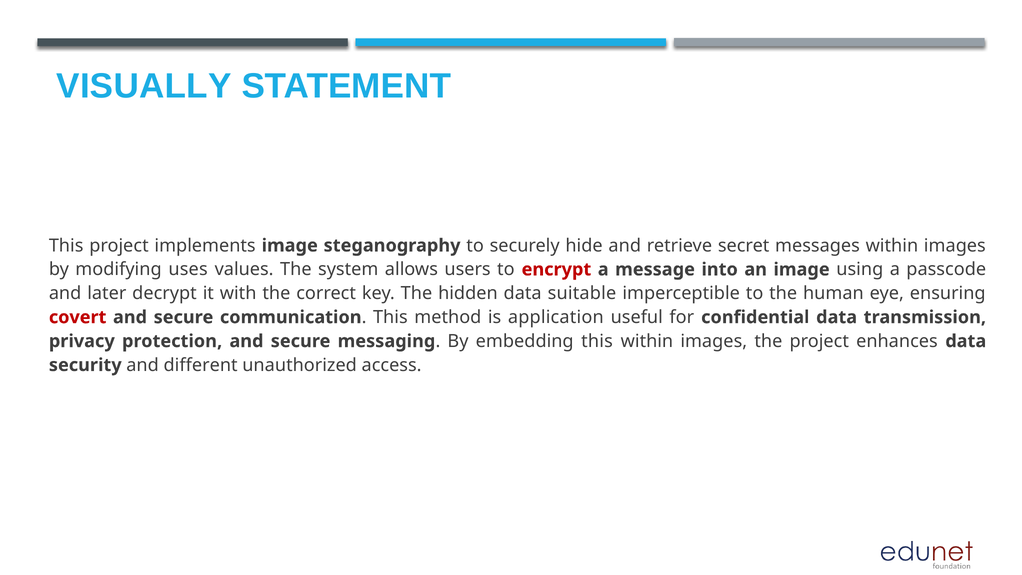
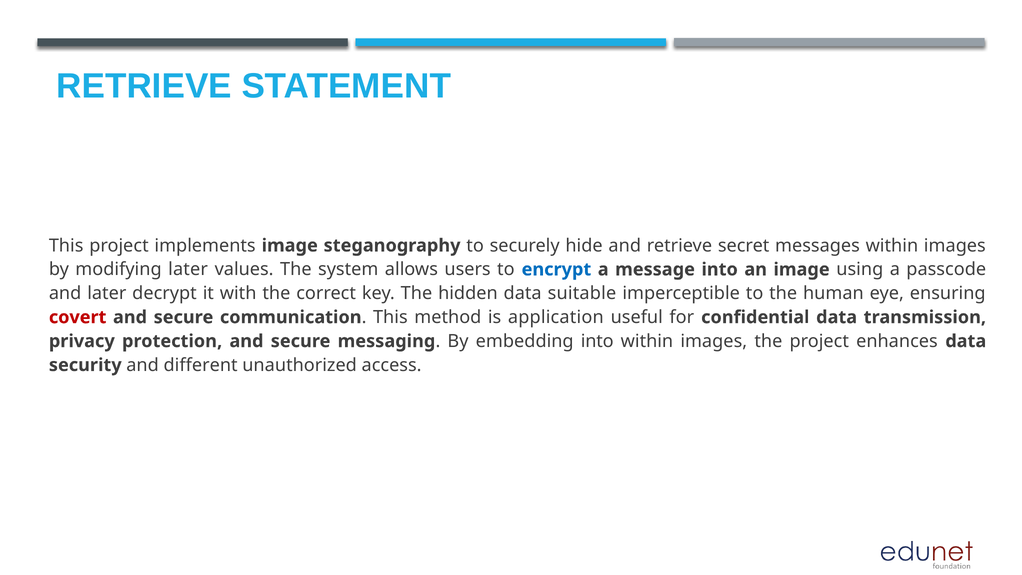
VISUALLY at (144, 86): VISUALLY -> RETRIEVE
modifying uses: uses -> later
encrypt colour: red -> blue
embedding this: this -> into
